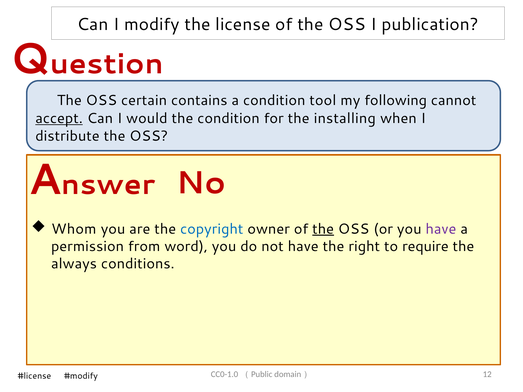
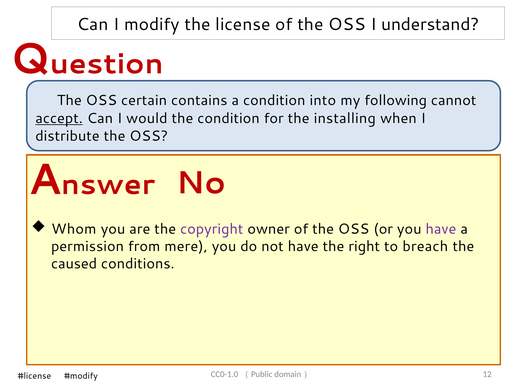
publication: publication -> understand
tool: tool -> into
copyright colour: blue -> purple
the at (323, 229) underline: present -> none
word: word -> mere
require: require -> breach
always: always -> caused
